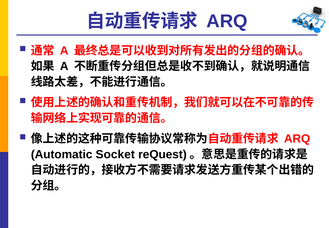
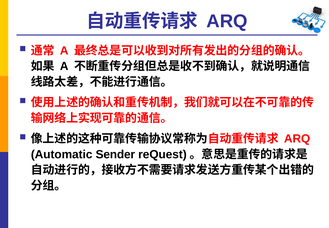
Socket: Socket -> Sender
